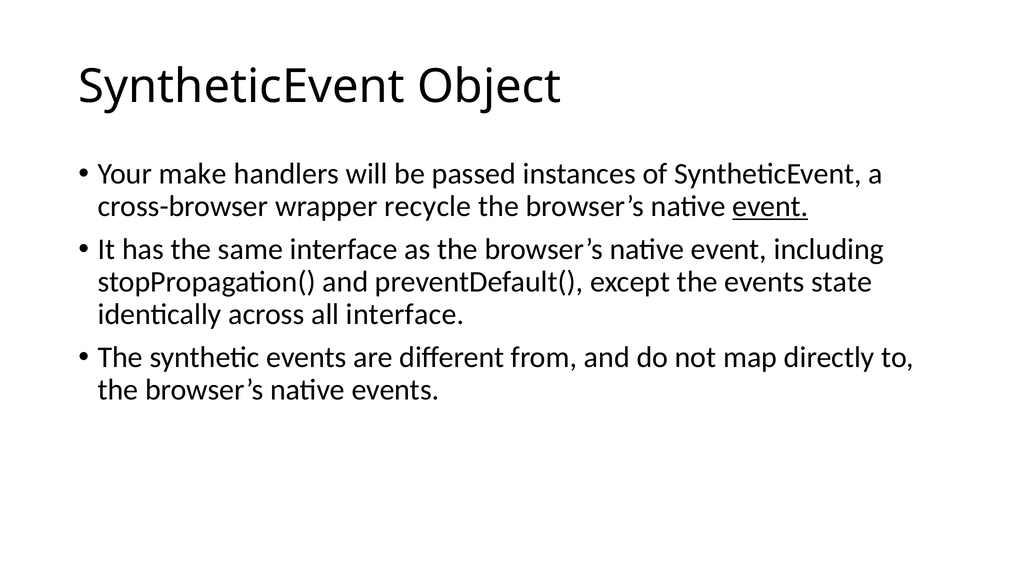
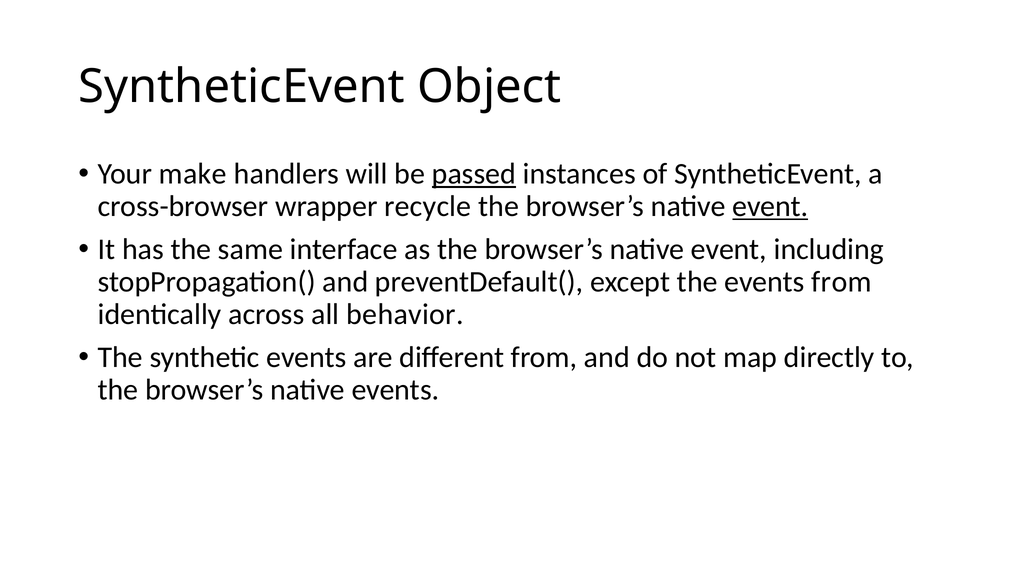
passed underline: none -> present
events state: state -> from
all interface: interface -> behavior
